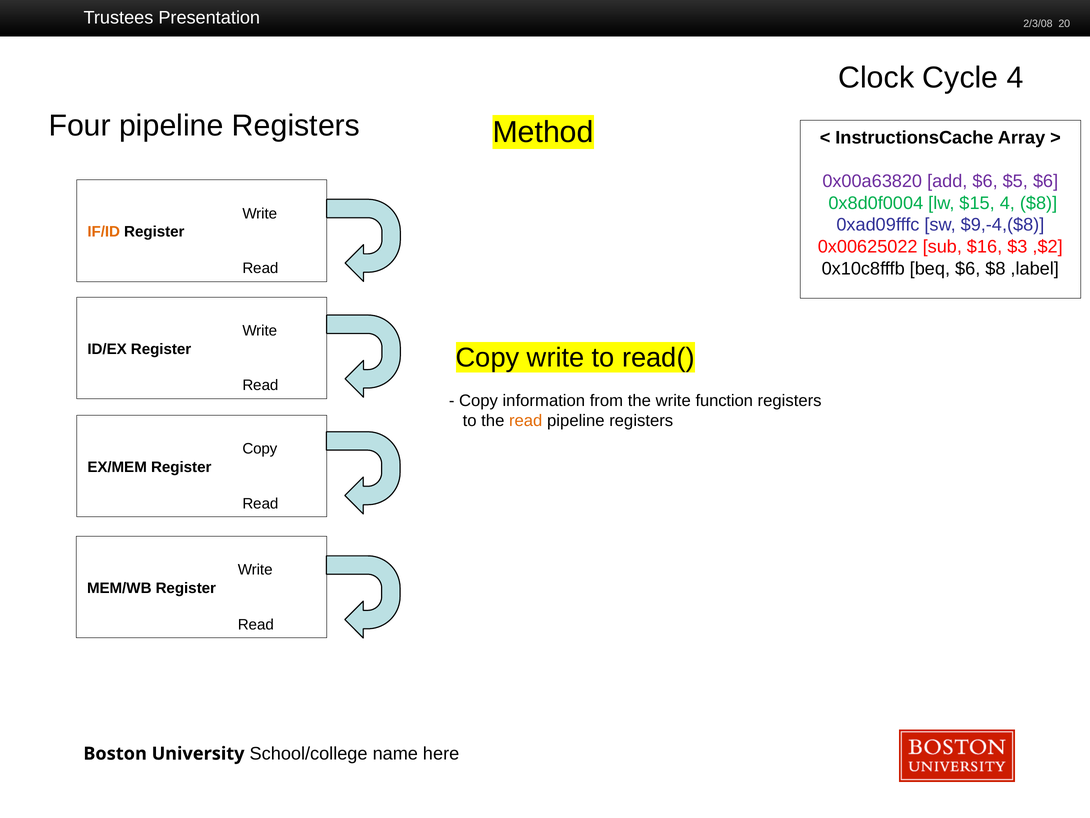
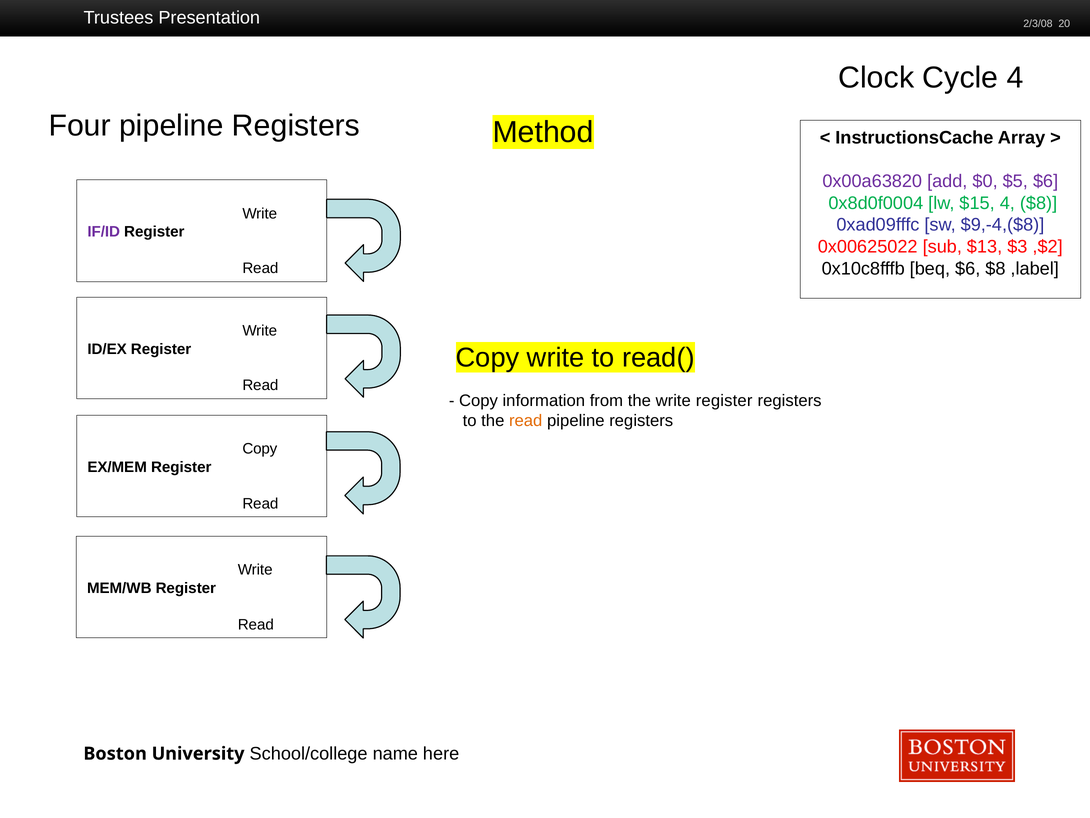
add $6: $6 -> $0
IF/ID colour: orange -> purple
$16: $16 -> $13
write function: function -> register
